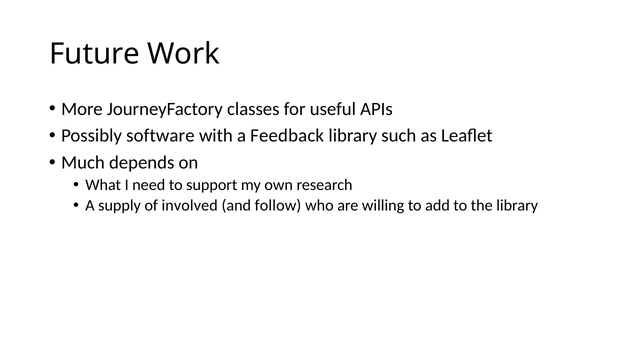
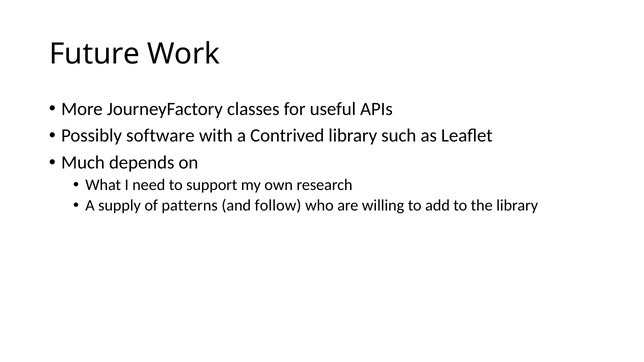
Feedback: Feedback -> Contrived
involved: involved -> patterns
